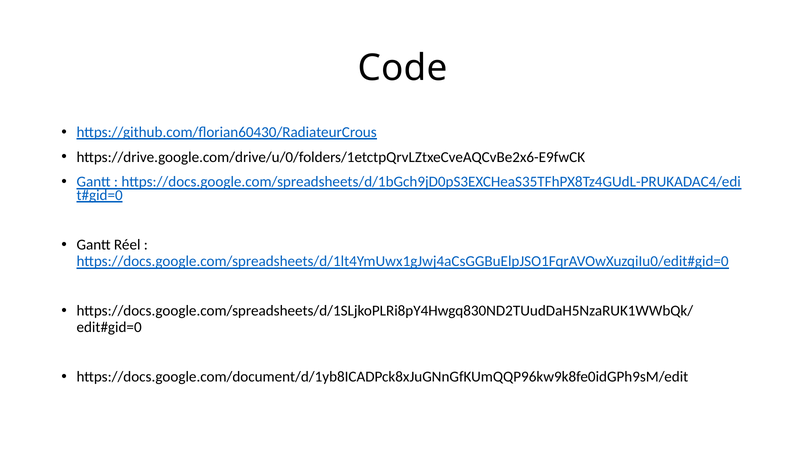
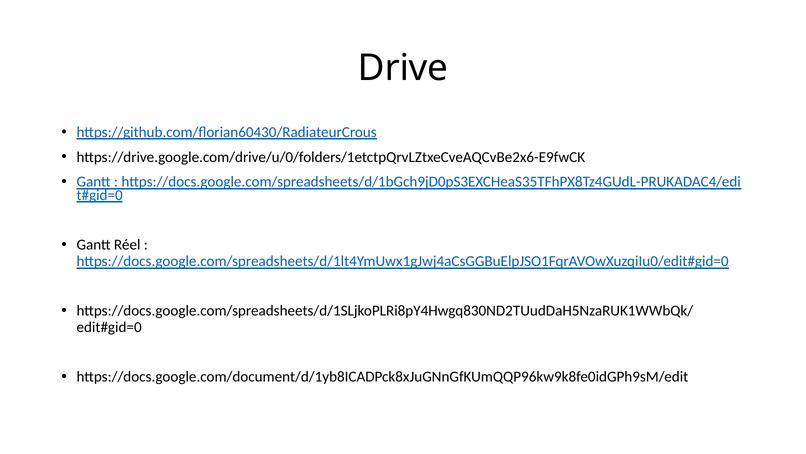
Code: Code -> Drive
